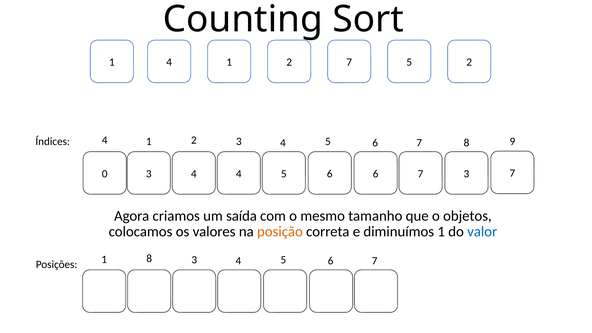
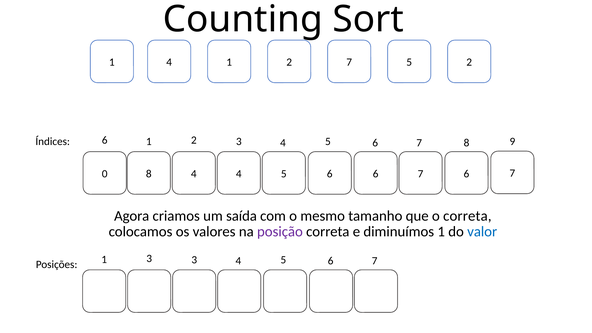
Índices 4: 4 -> 6
0 3: 3 -> 8
7 3: 3 -> 6
o objetos: objetos -> correta
posição colour: orange -> purple
1 8: 8 -> 3
